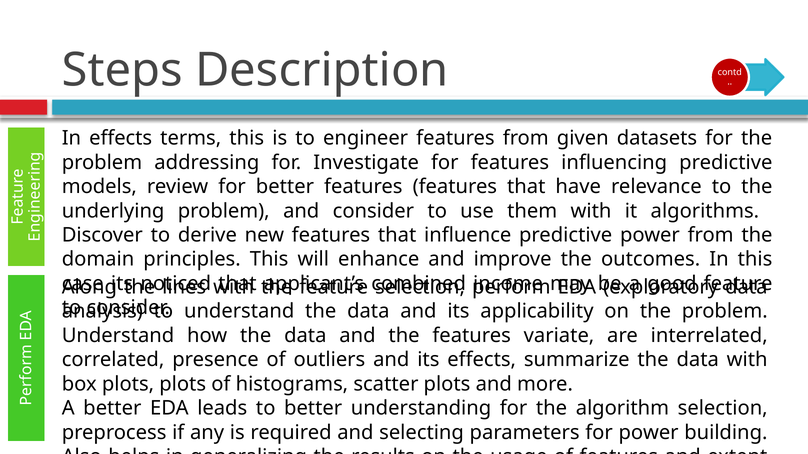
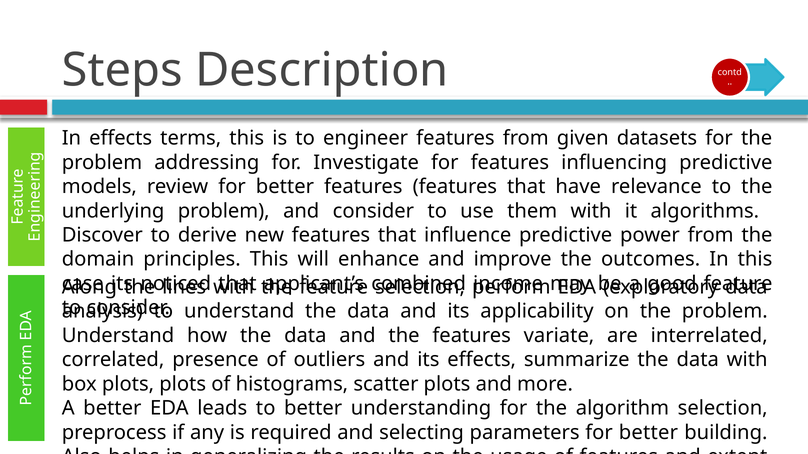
parameters for power: power -> better
